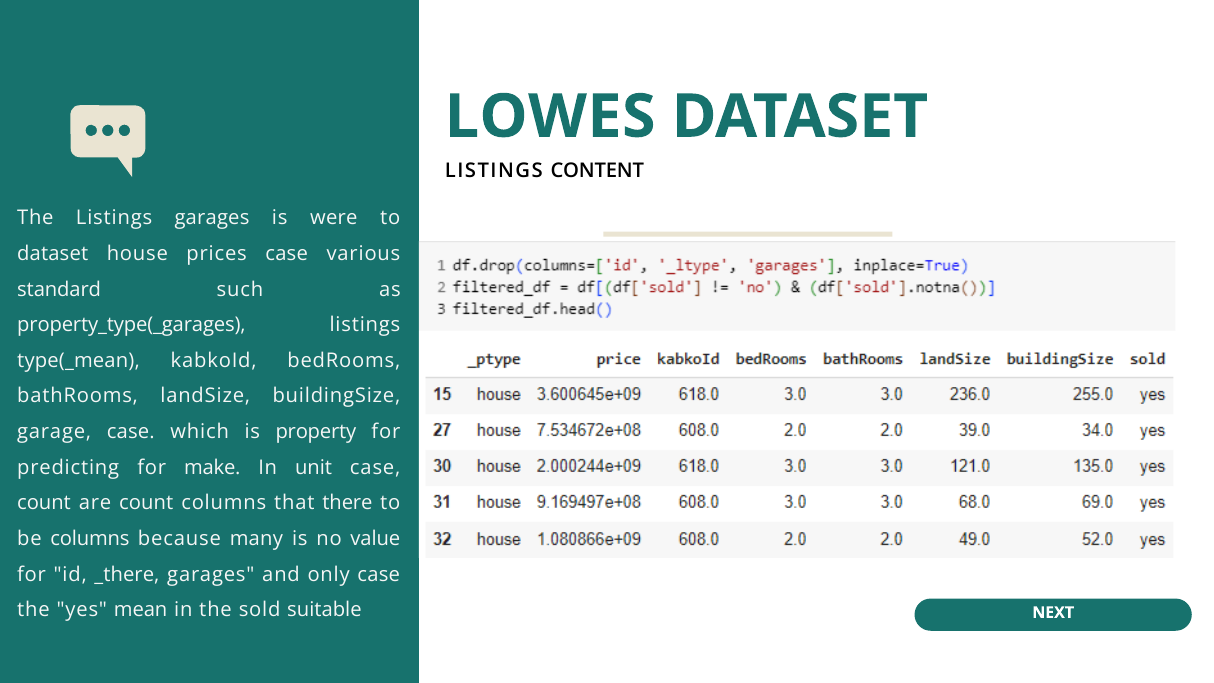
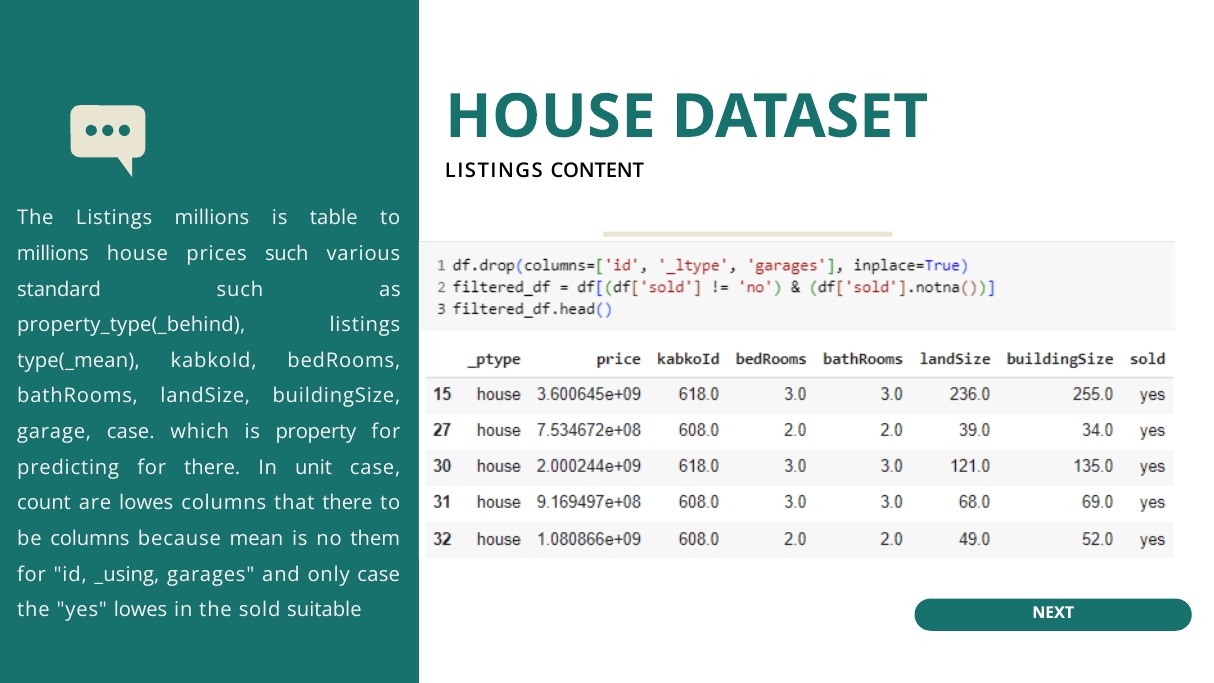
LOWES at (550, 117): LOWES -> HOUSE
Listings garages: garages -> millions
were: were -> table
dataset at (53, 254): dataset -> millions
prices case: case -> such
property_type(_garages: property_type(_garages -> property_type(_behind
for make: make -> there
are count: count -> lowes
many: many -> mean
value: value -> them
_there: _there -> _using
yes mean: mean -> lowes
